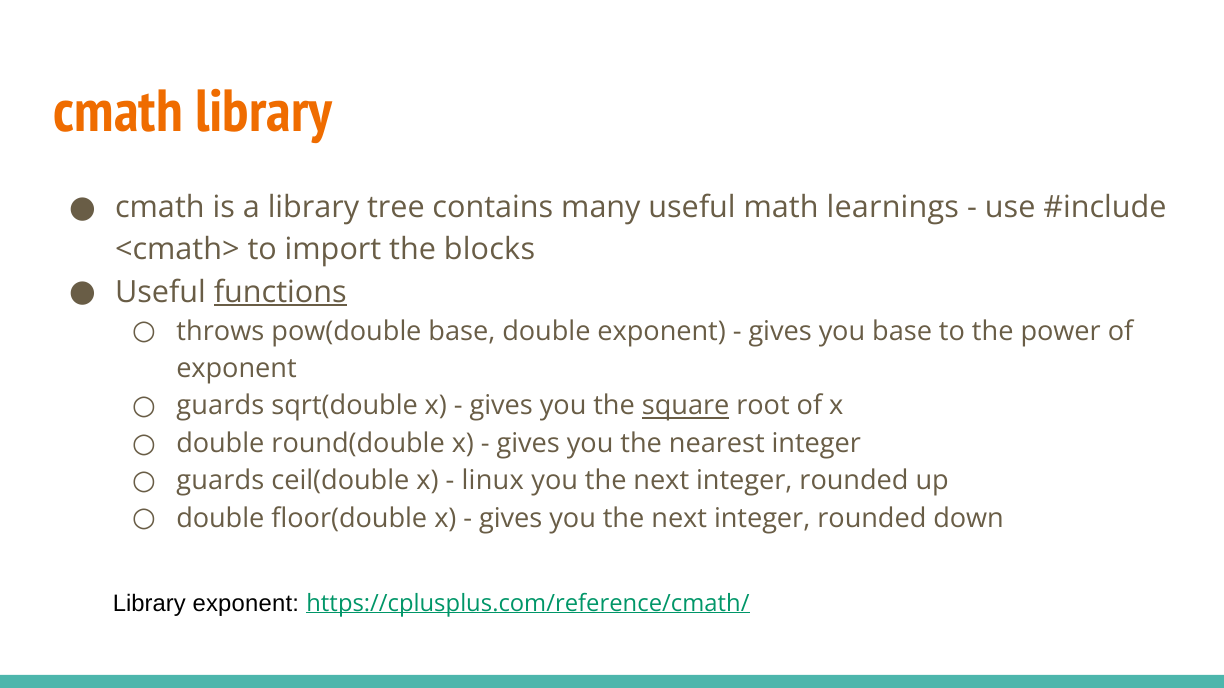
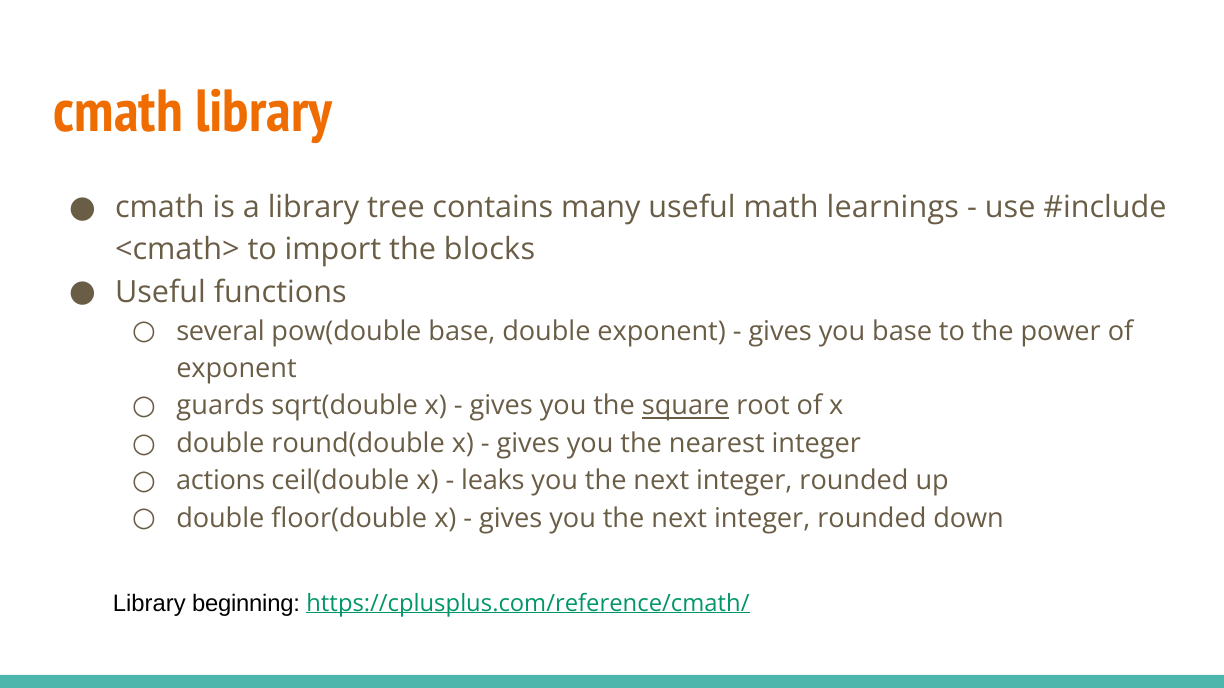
functions underline: present -> none
throws: throws -> several
guards at (220, 481): guards -> actions
linux: linux -> leaks
Library exponent: exponent -> beginning
